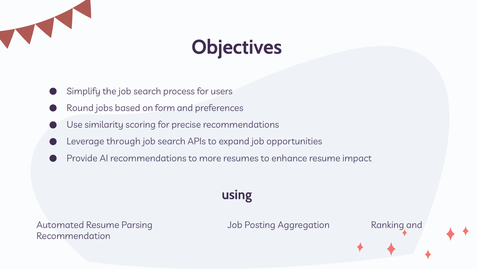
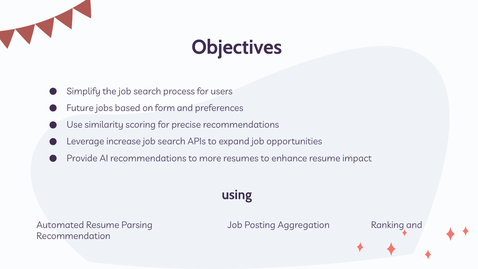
Round: Round -> Future
through: through -> increase
